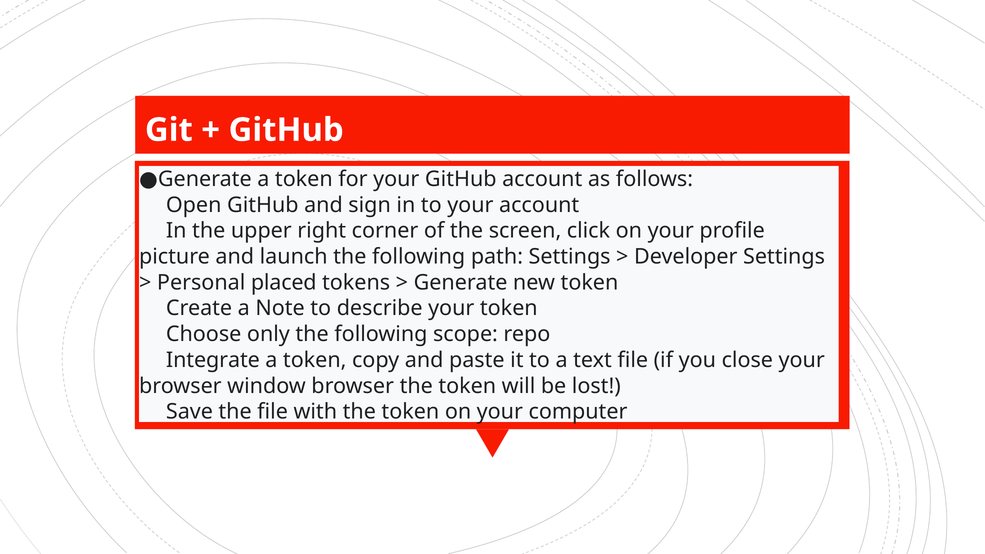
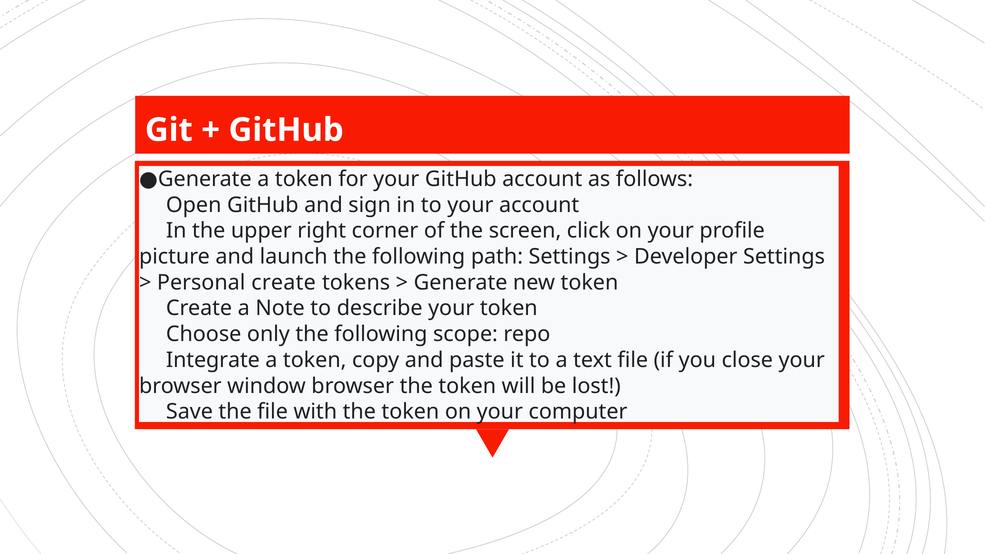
Personal placed: placed -> create
